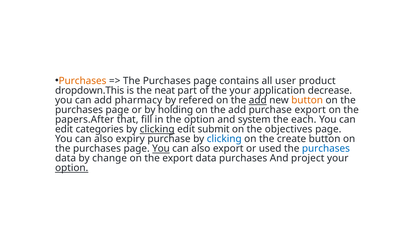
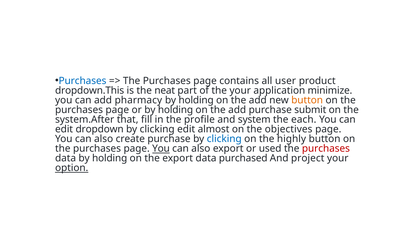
Purchases at (83, 81) colour: orange -> blue
decrease: decrease -> minimize
refered at (196, 100): refered -> holding
add at (258, 100) underline: present -> none
purchase export: export -> submit
papers.After: papers.After -> system.After
the option: option -> profile
categories: categories -> dropdown
clicking at (157, 129) underline: present -> none
submit: submit -> almost
expiry: expiry -> create
create: create -> highly
purchases at (326, 149) colour: blue -> red
data by change: change -> holding
data purchases: purchases -> purchased
